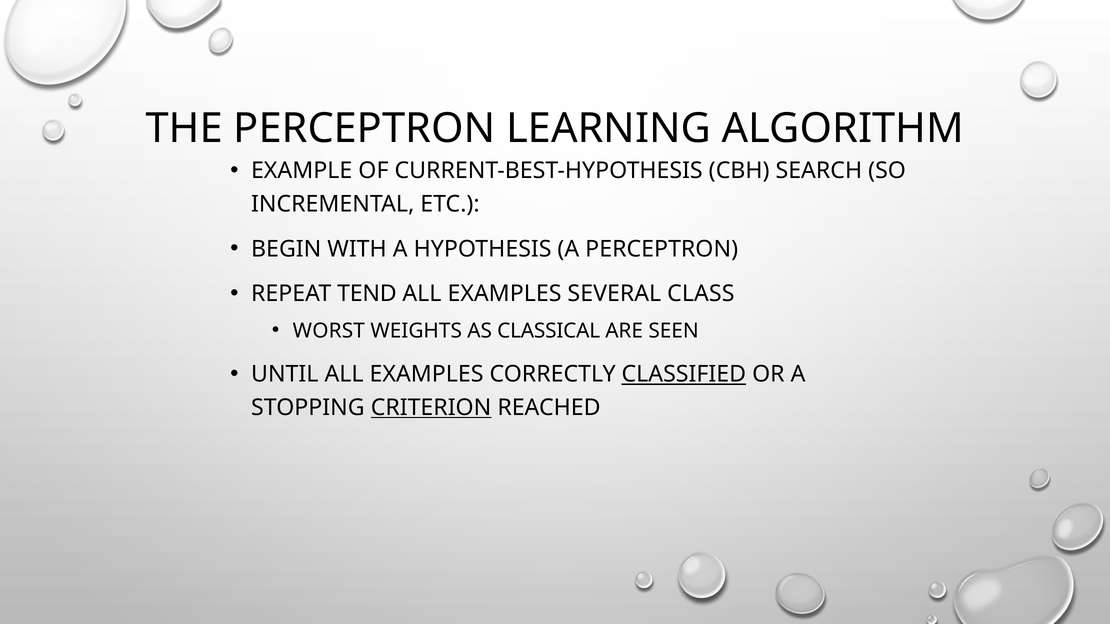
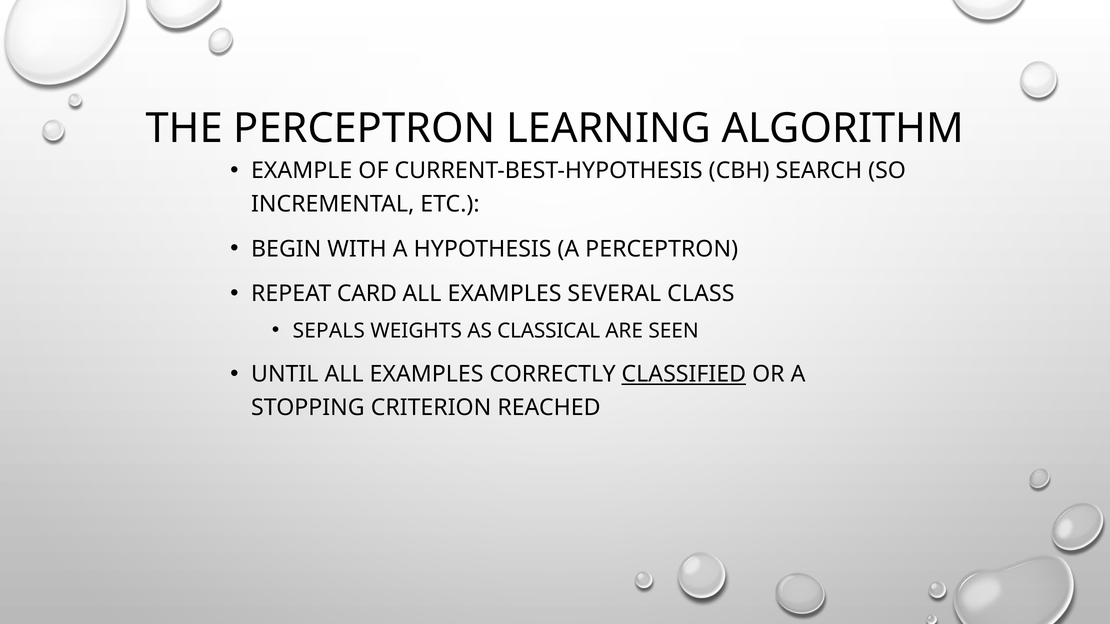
TEND: TEND -> CARD
WORST: WORST -> SEPALS
CRITERION underline: present -> none
